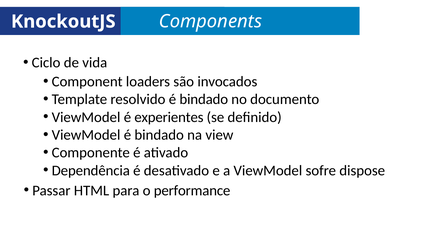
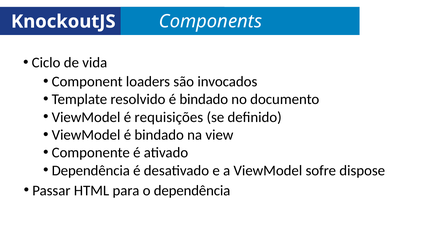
experientes: experientes -> requisições
o performance: performance -> dependência
